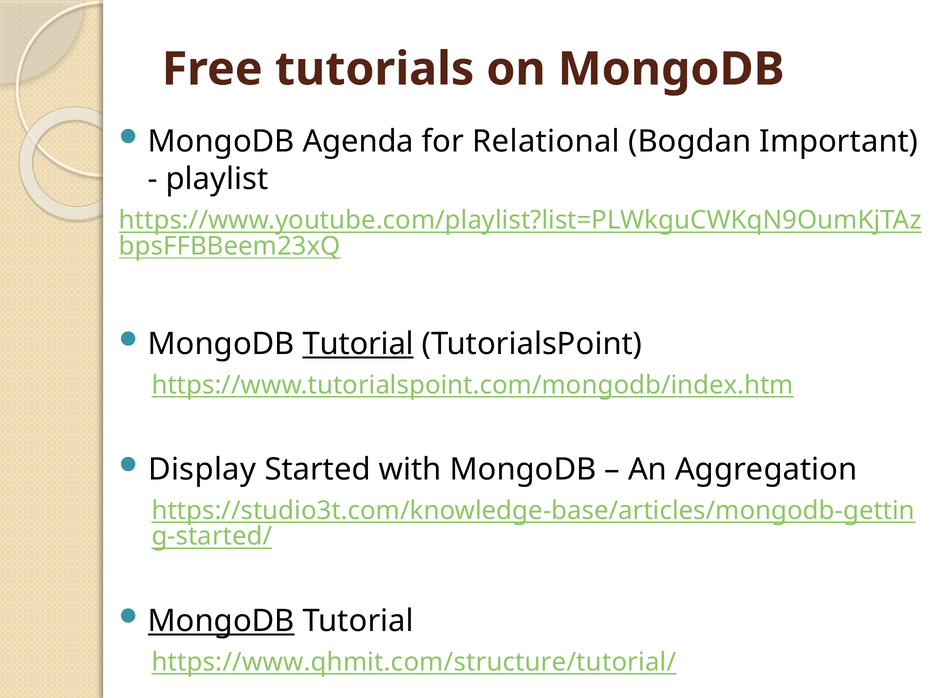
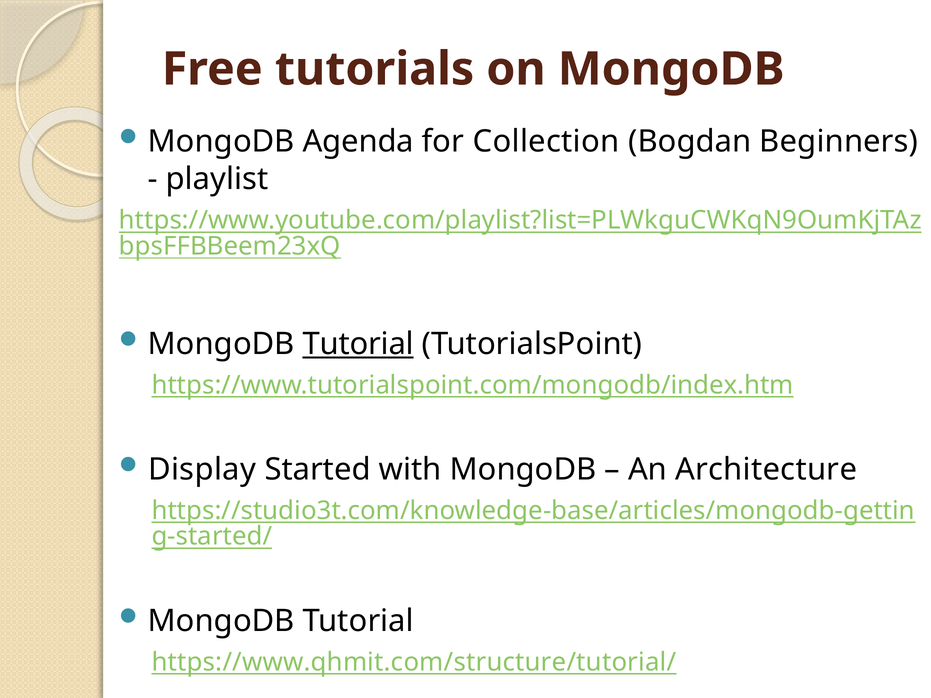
Relational: Relational -> Collection
Important: Important -> Beginners
Aggregation: Aggregation -> Architecture
MongoDB at (221, 621) underline: present -> none
